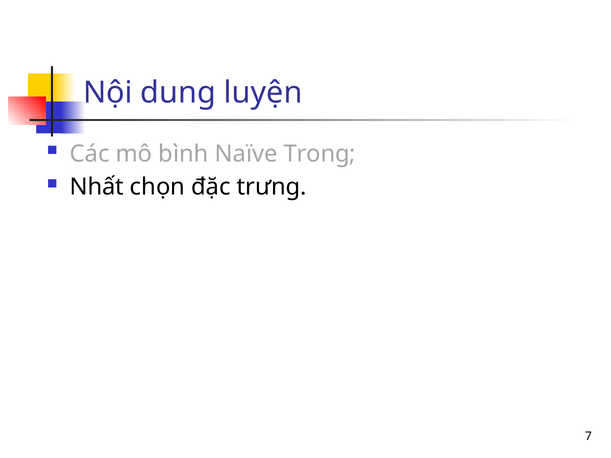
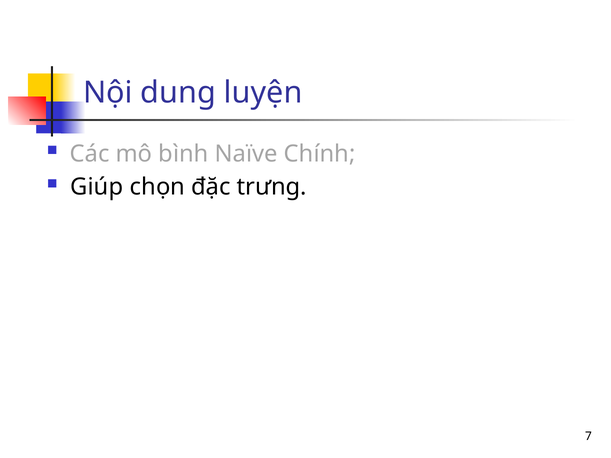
Trong: Trong -> Chính
Nhất: Nhất -> Giúp
